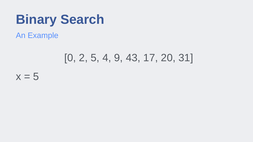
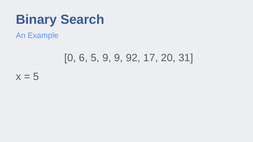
2: 2 -> 6
5 4: 4 -> 9
43: 43 -> 92
